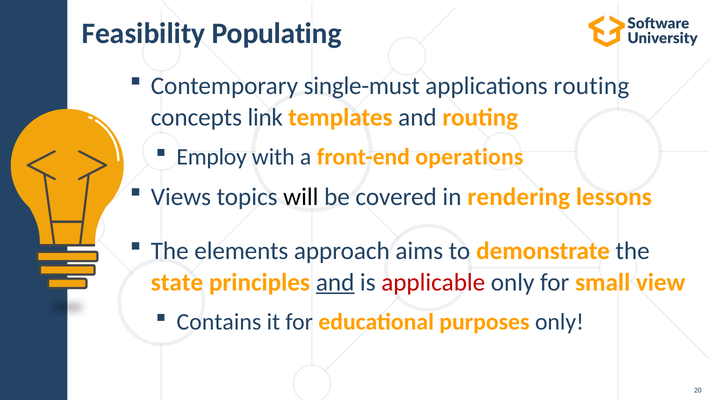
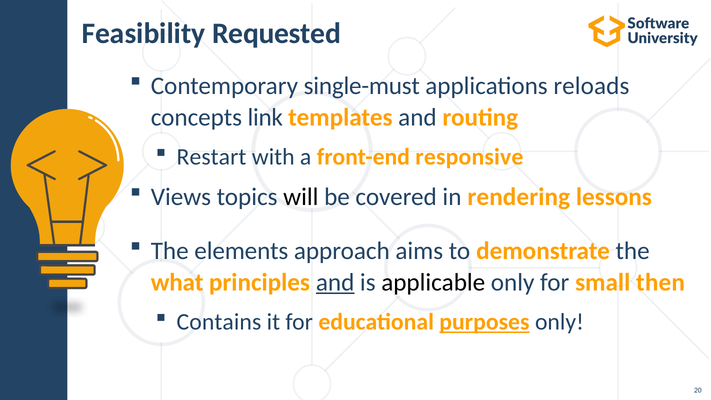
Populating: Populating -> Requested
applications routing: routing -> reloads
Employ: Employ -> Restart
operations: operations -> responsive
state: state -> what
applicable colour: red -> black
view: view -> then
purposes underline: none -> present
